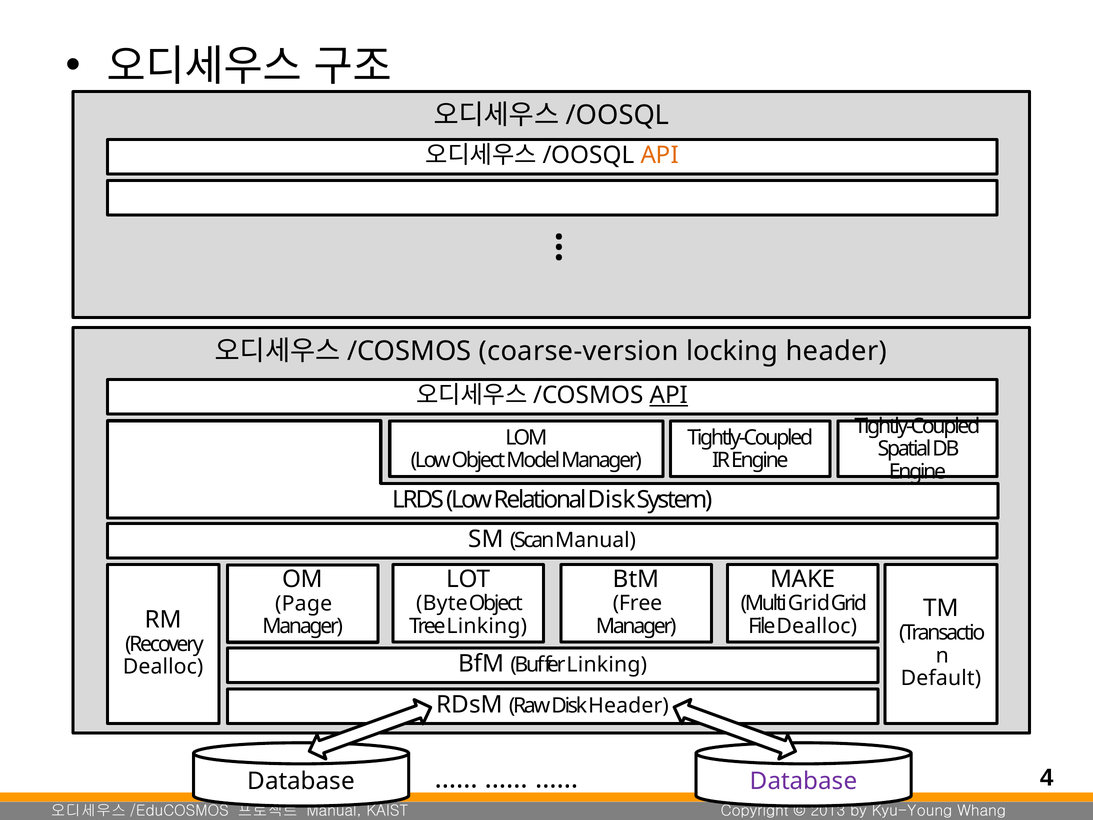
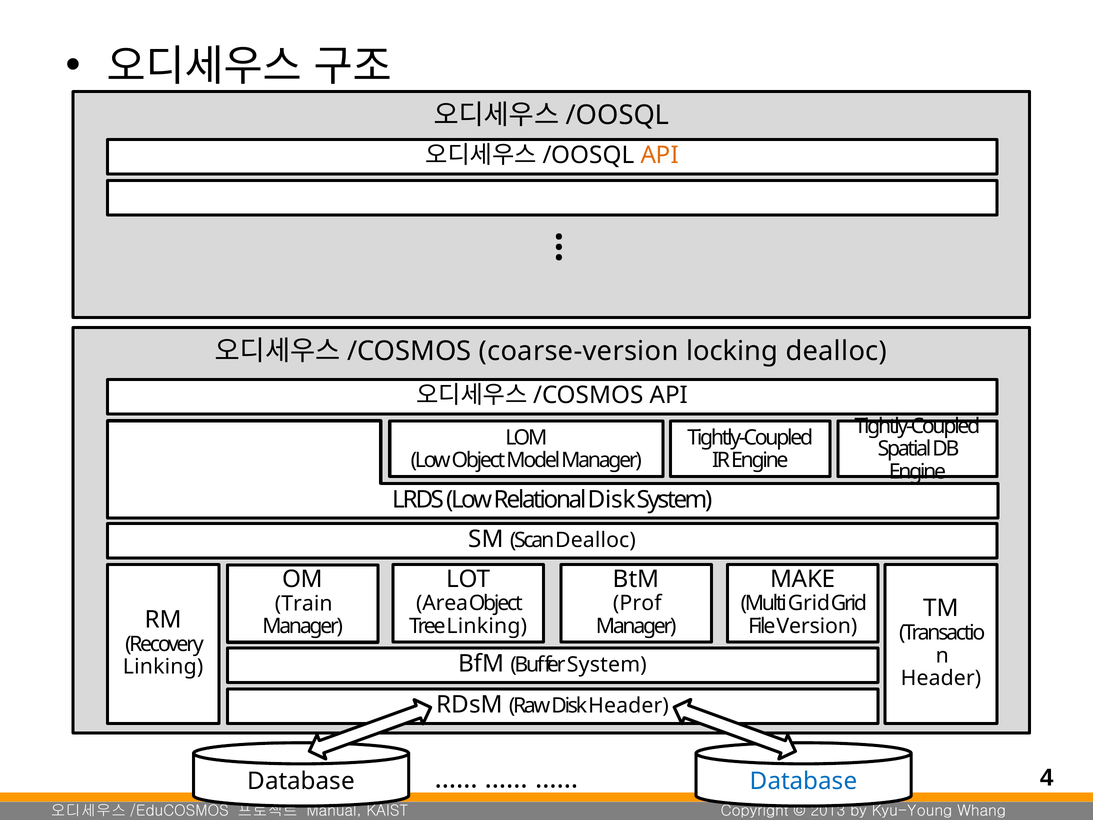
locking header: header -> dealloc
API at (669, 395) underline: present -> none
Scan Manual: Manual -> Dealloc
Byte: Byte -> Area
Free: Free -> Prof
Page: Page -> Train
File Dealloc: Dealloc -> Version
Buffer Linking: Linking -> System
Dealloc at (163, 667): Dealloc -> Linking
Default at (941, 678): Default -> Header
Database at (804, 781) colour: purple -> blue
